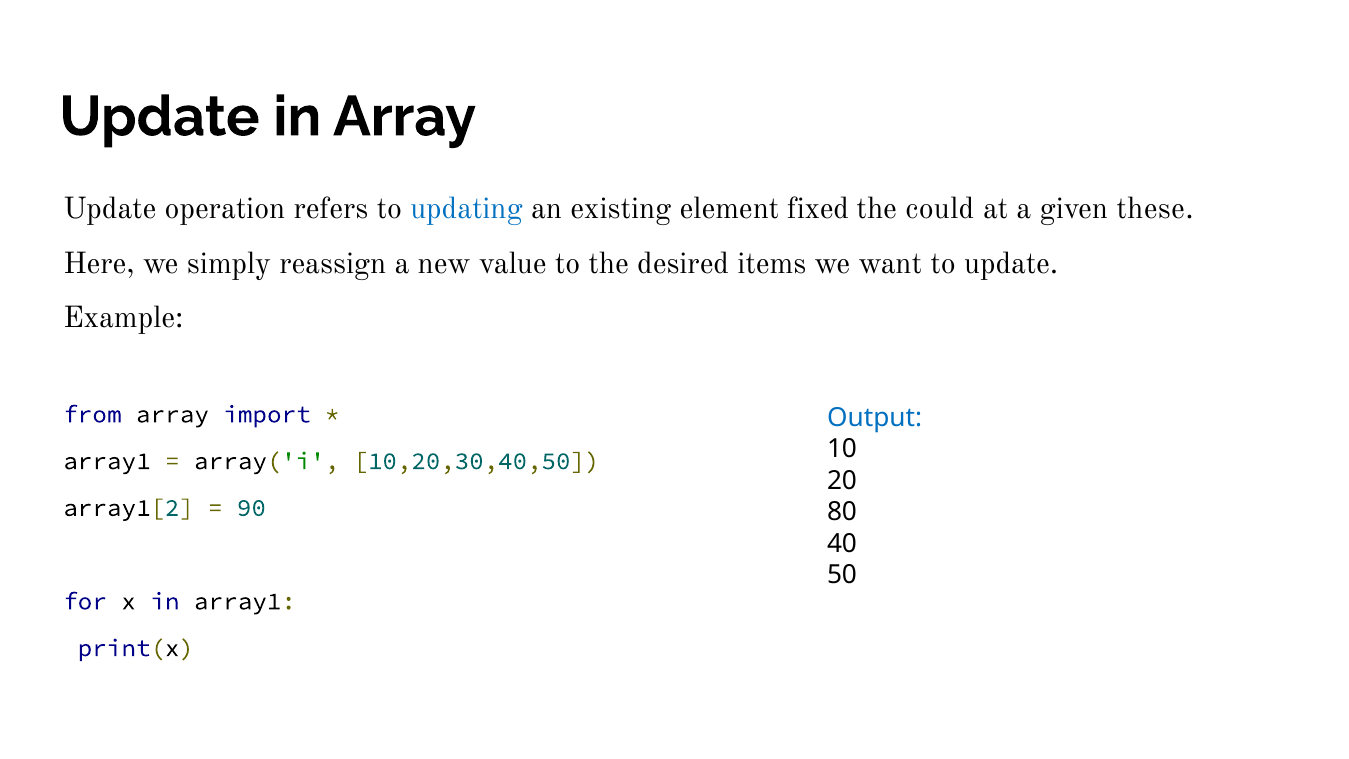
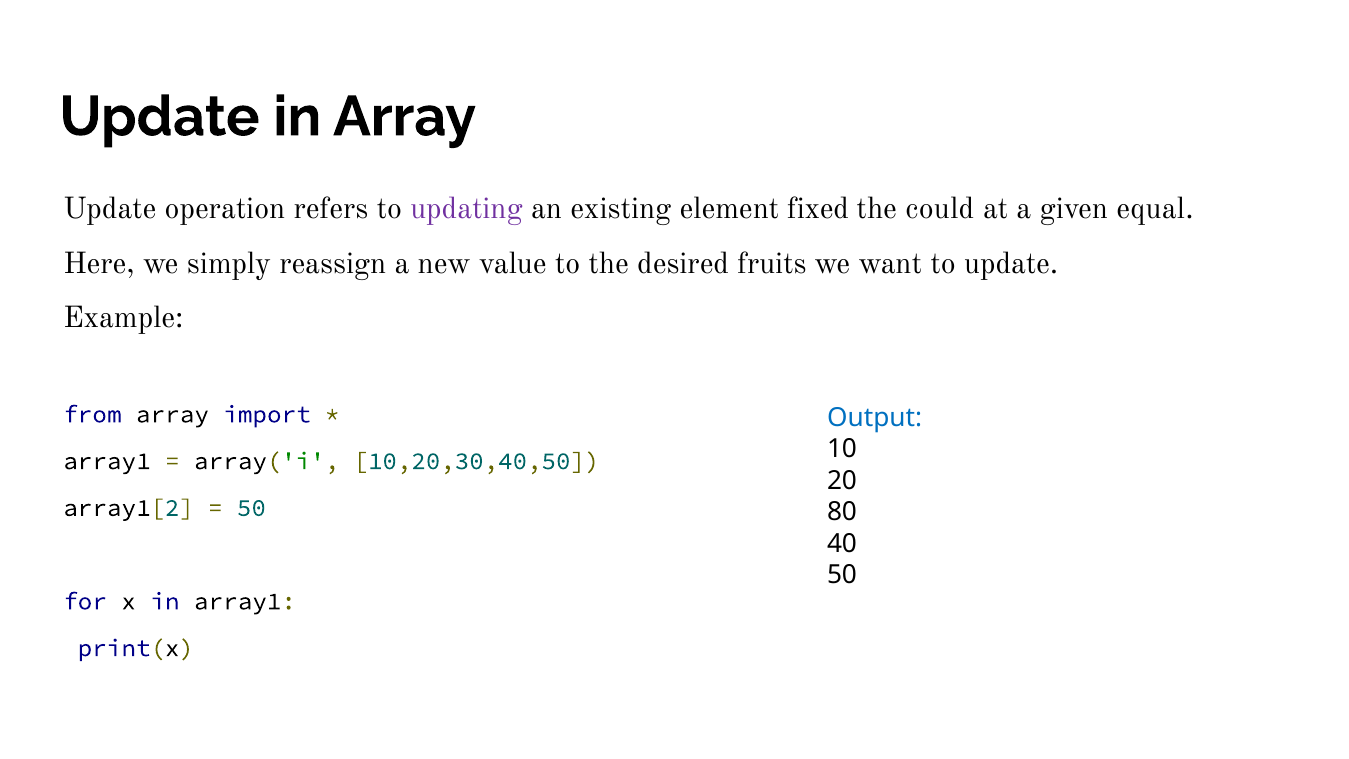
updating colour: blue -> purple
these: these -> equal
items: items -> fruits
90 at (251, 508): 90 -> 50
